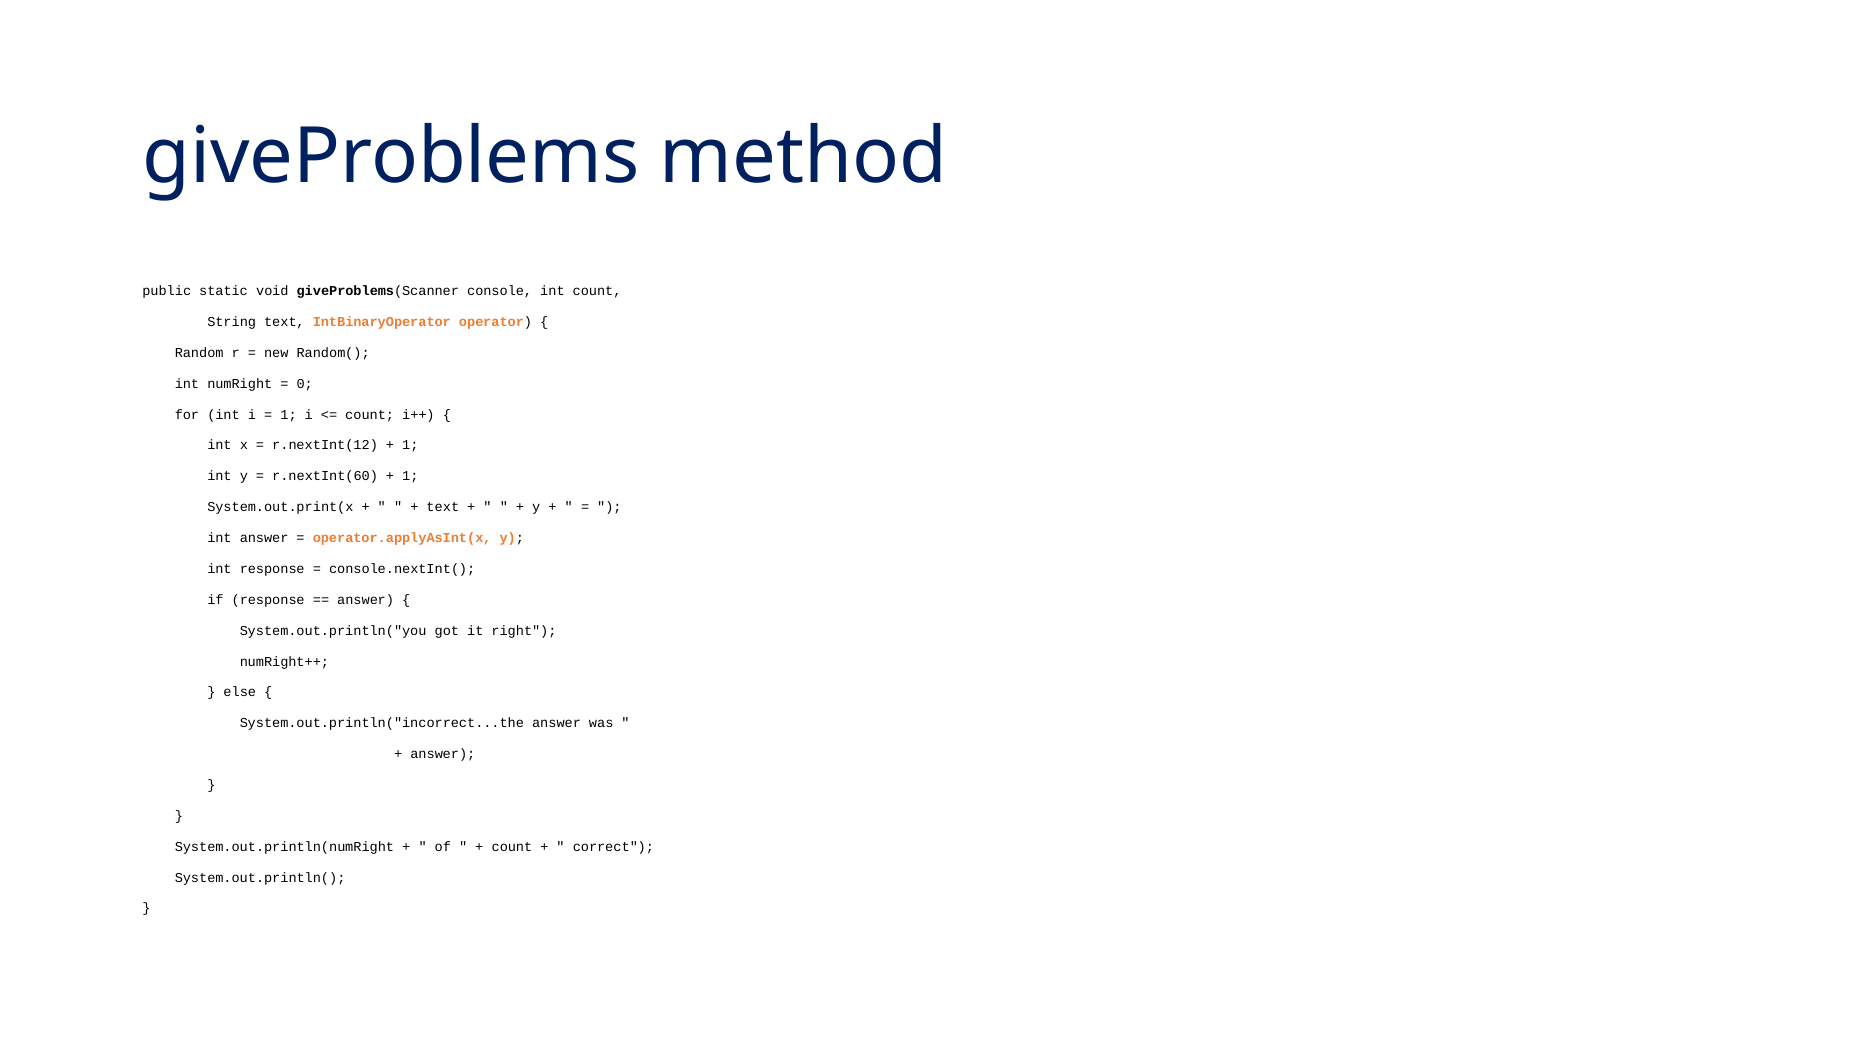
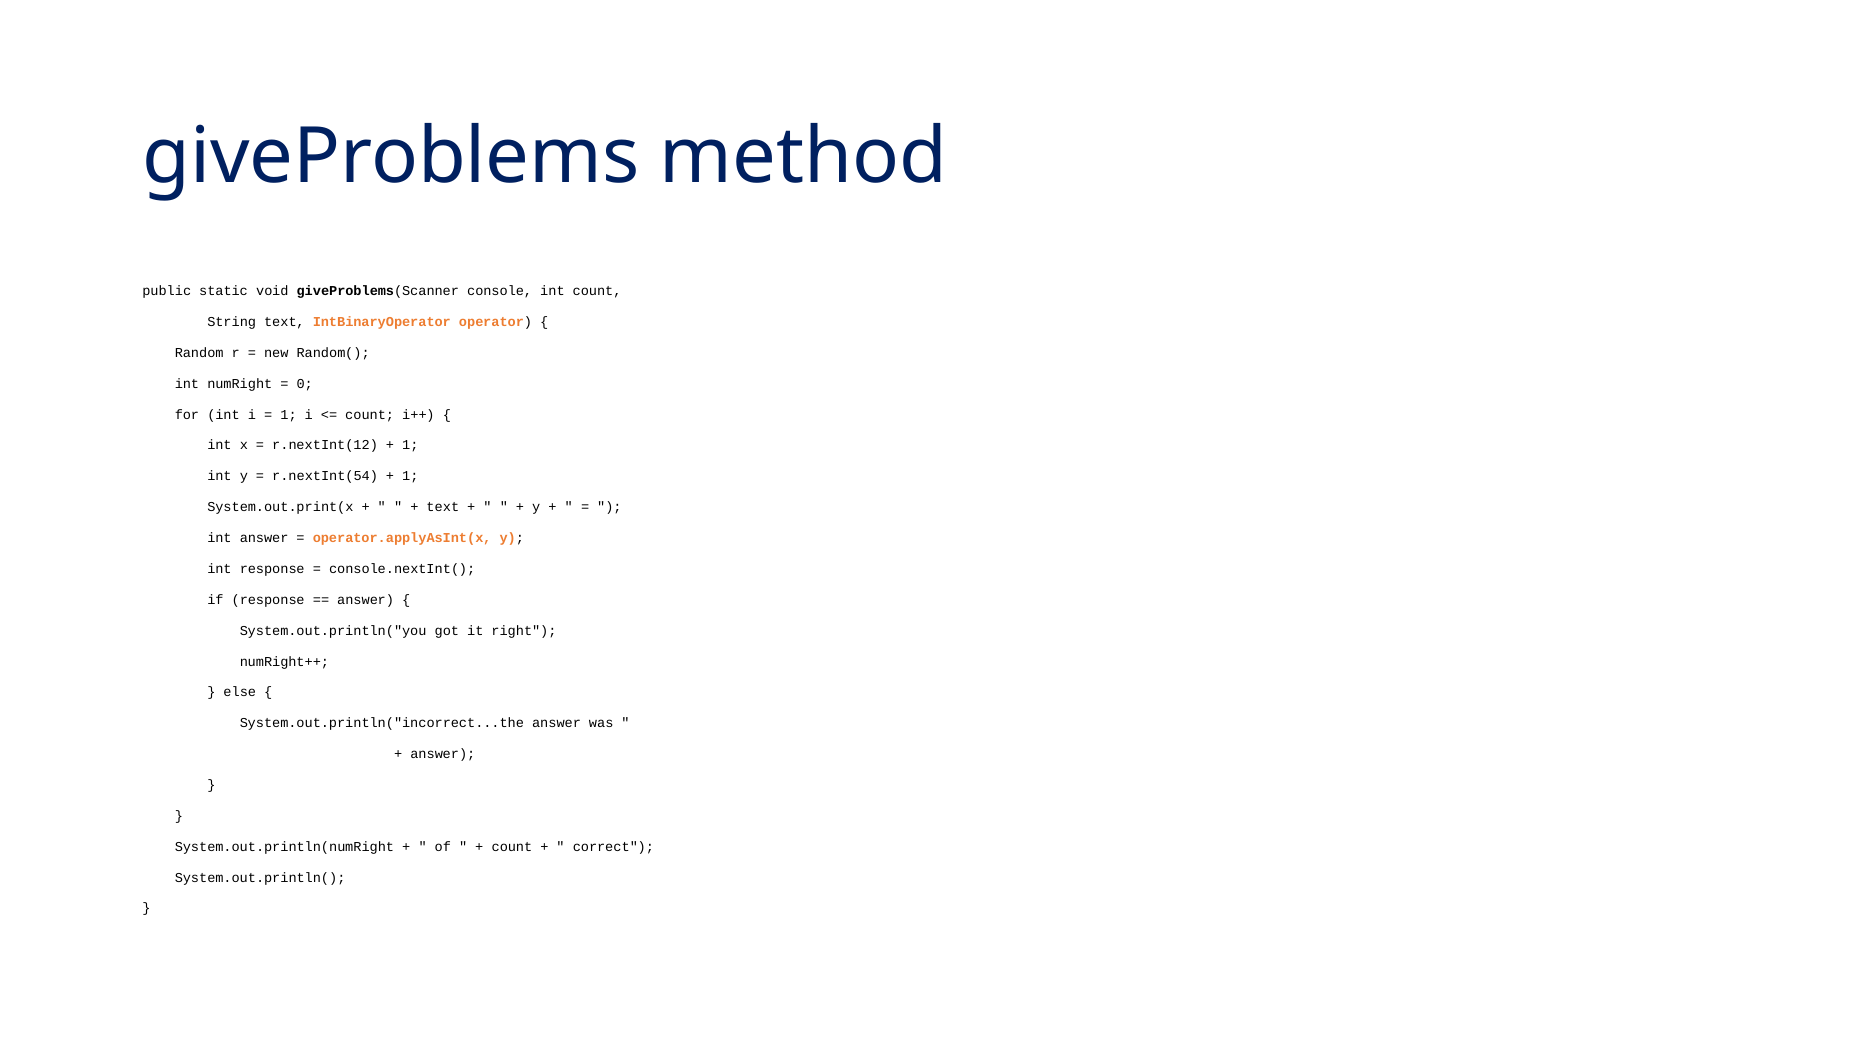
r.nextInt(60: r.nextInt(60 -> r.nextInt(54
